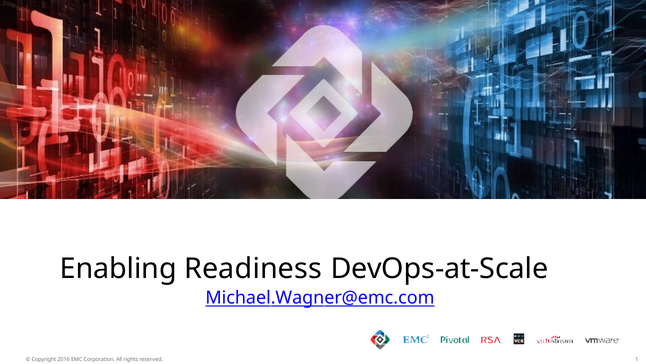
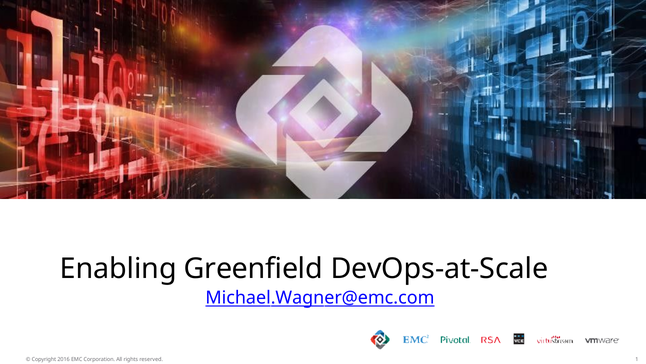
Readiness: Readiness -> Greenfield
